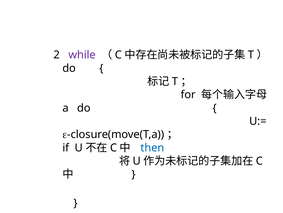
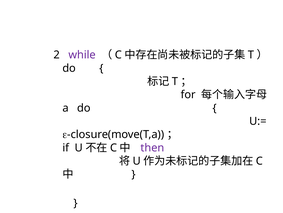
then colour: blue -> purple
